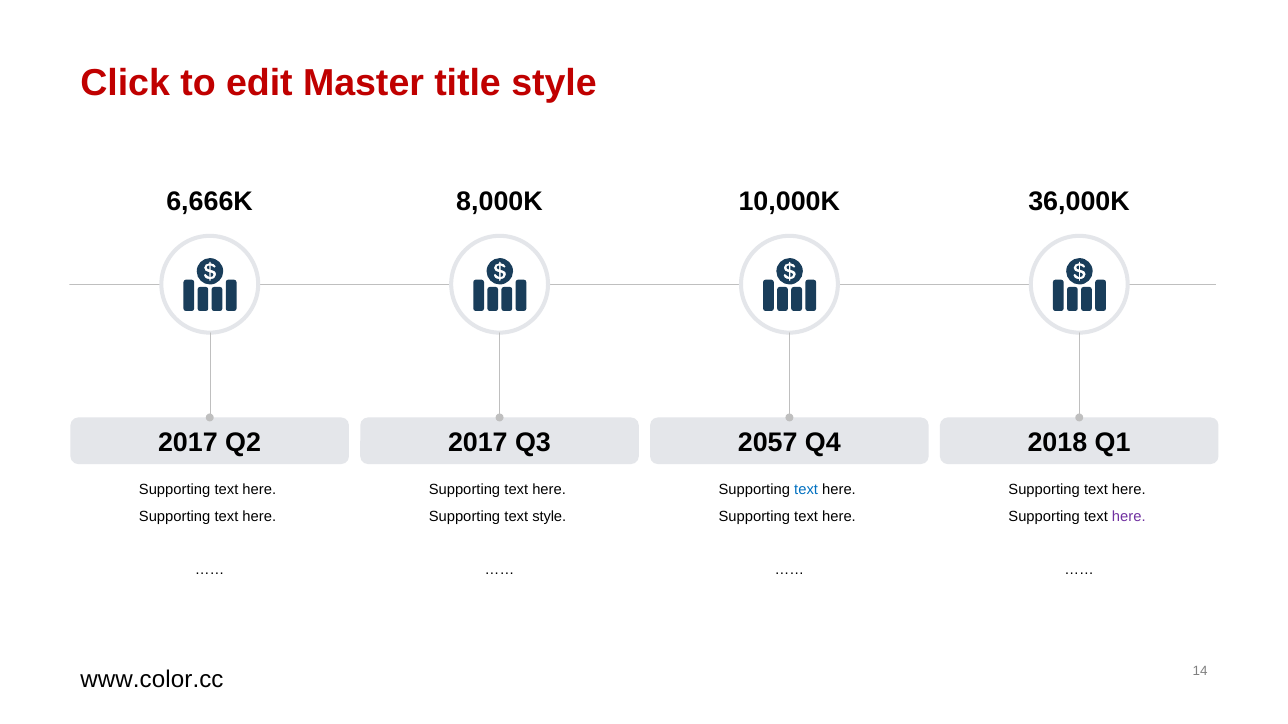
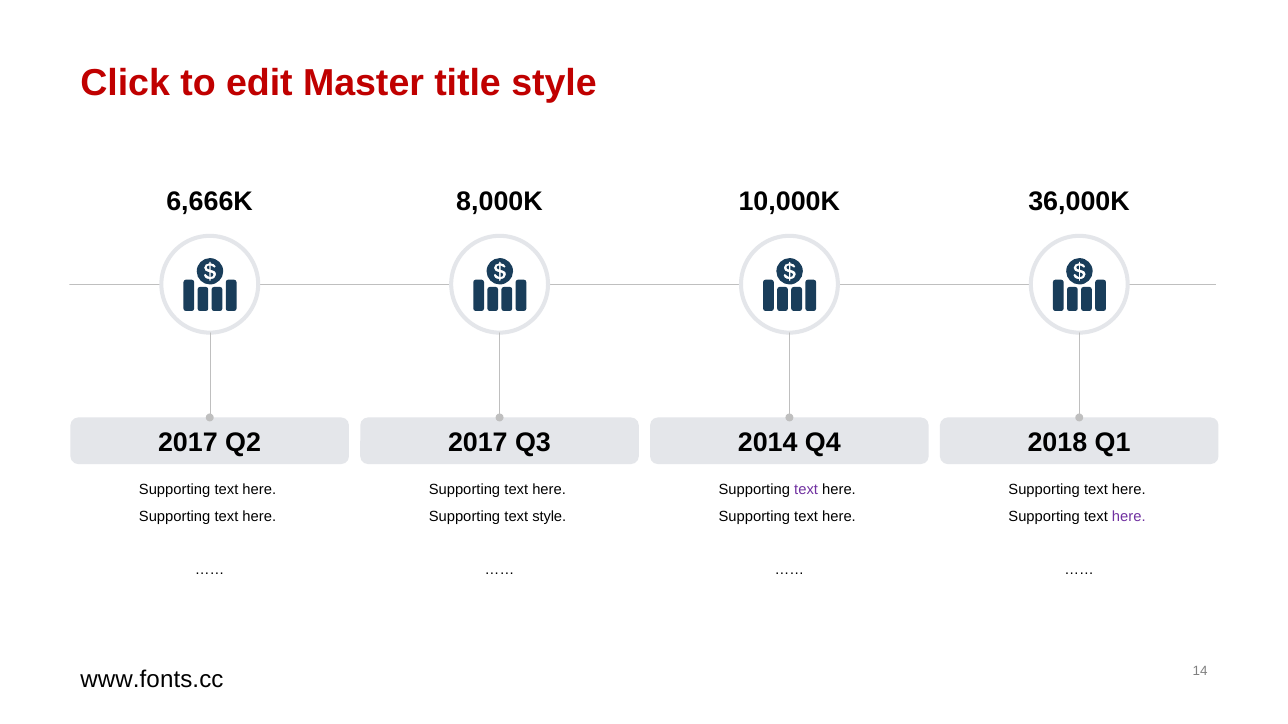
2057: 2057 -> 2014
text at (806, 490) colour: blue -> purple
www.color.cc: www.color.cc -> www.fonts.cc
